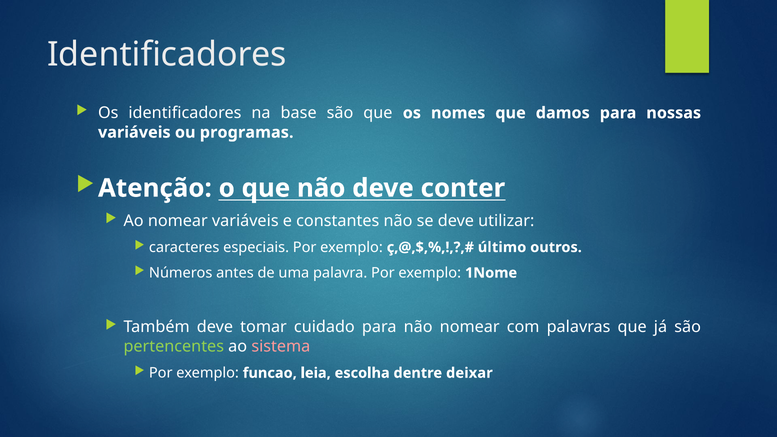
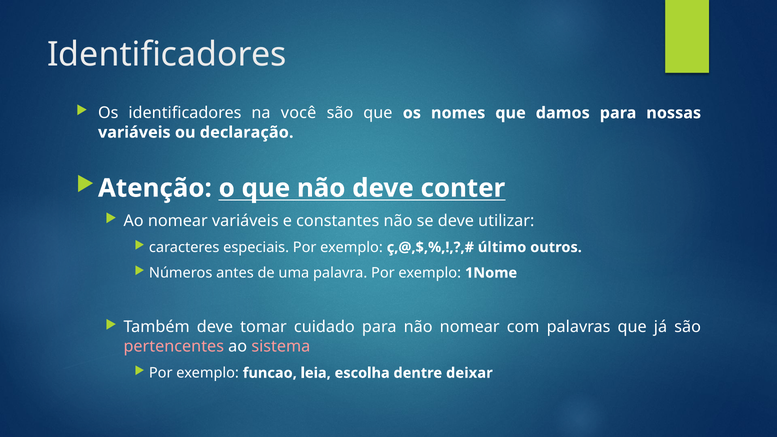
base: base -> você
programas: programas -> declaração
pertencentes colour: light green -> pink
